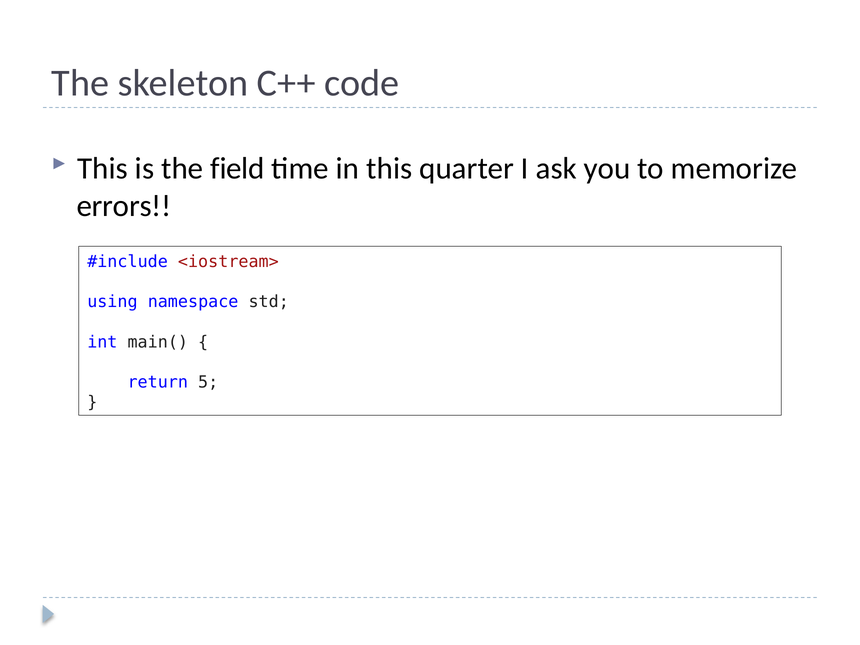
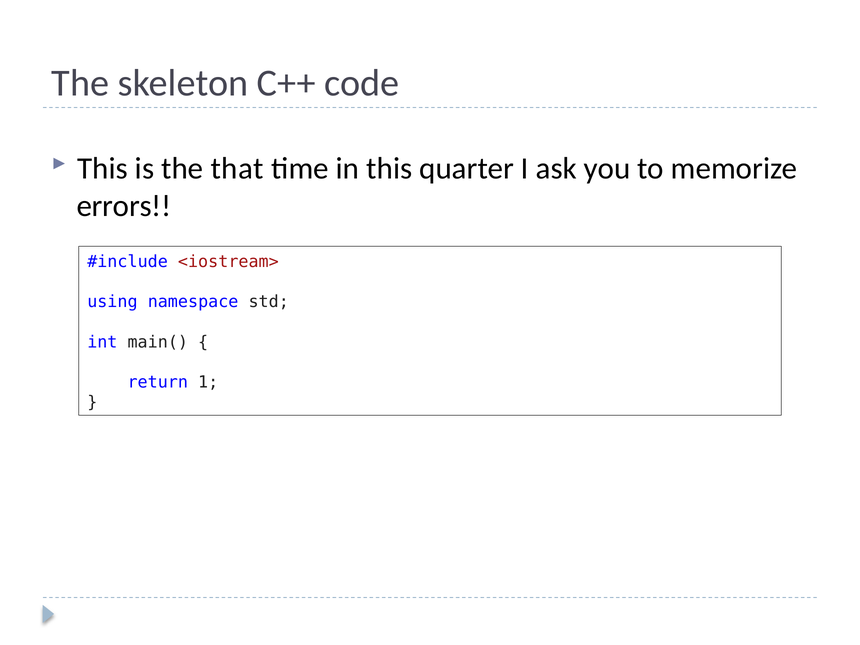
field: field -> that
5: 5 -> 1
